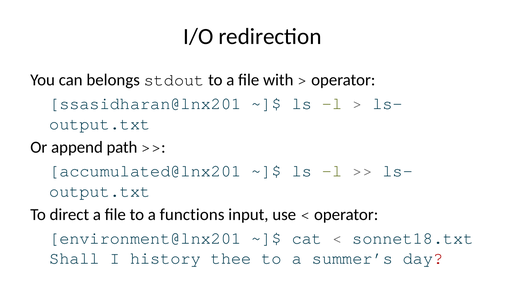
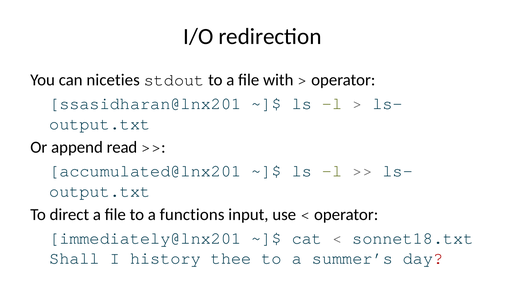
belongs: belongs -> niceties
path: path -> read
environment@lnx201: environment@lnx201 -> immediately@lnx201
